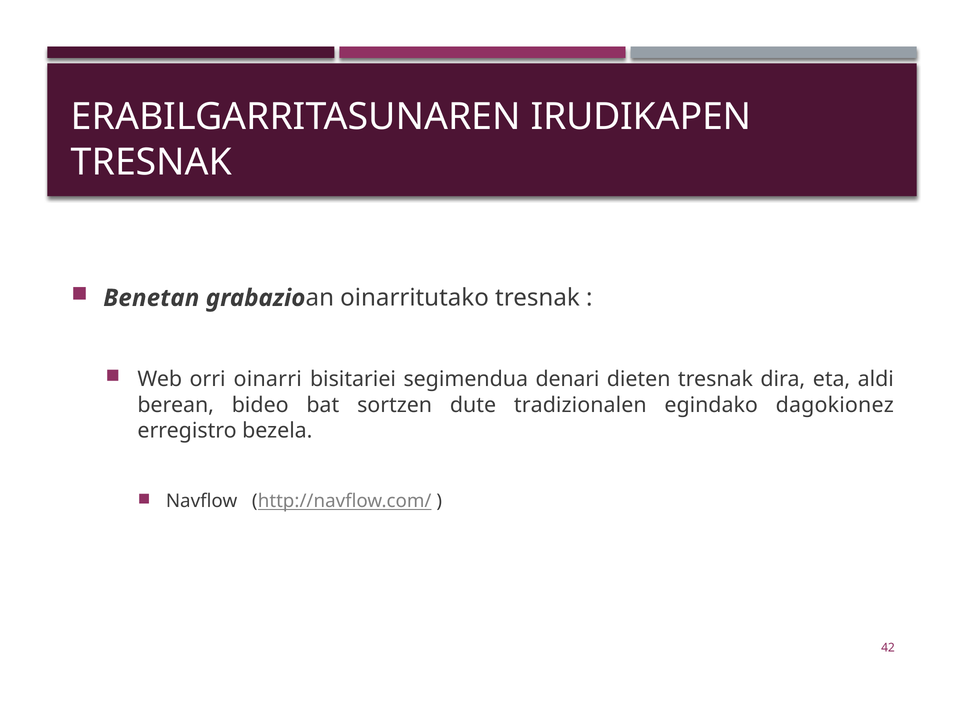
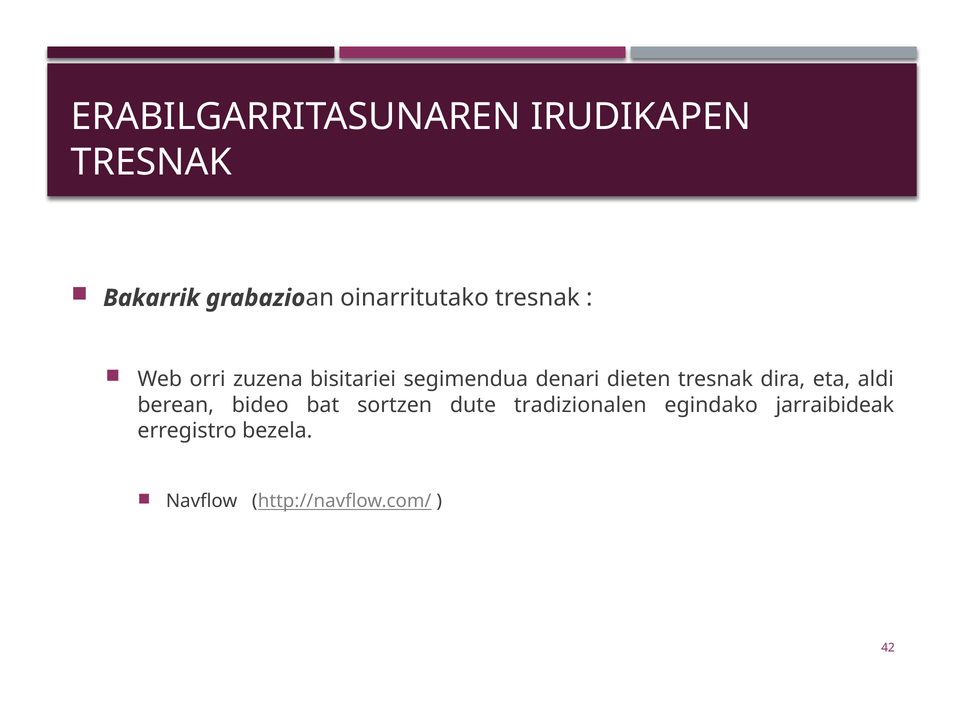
Benetan: Benetan -> Bakarrik
oinarri: oinarri -> zuzena
dagokionez: dagokionez -> jarraibideak
